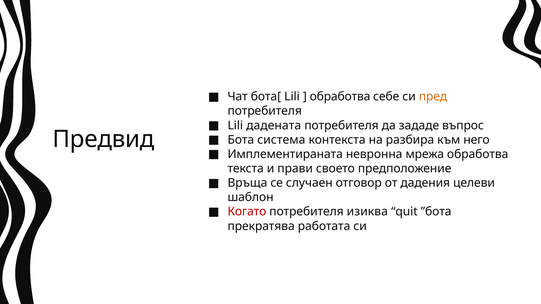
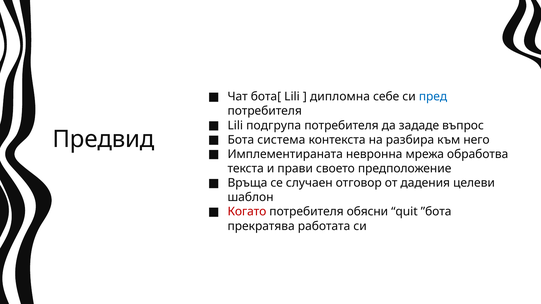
обработва at (340, 97): обработва -> дипломна
пред colour: orange -> blue
дадената: дадената -> подгрупа
изиква: изиква -> обясни
